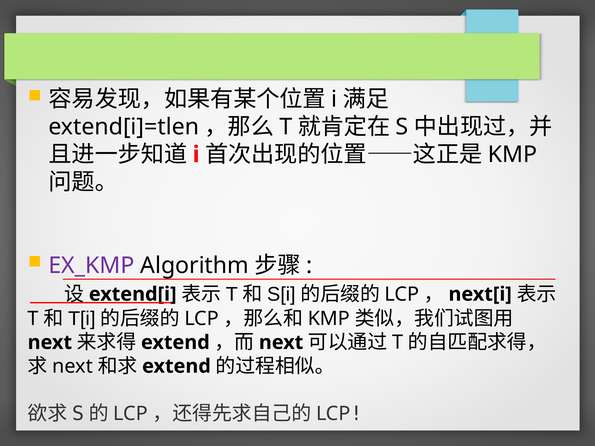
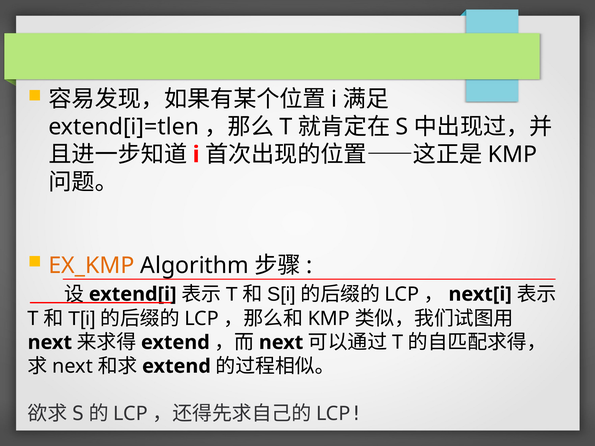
EX_KMP colour: purple -> orange
